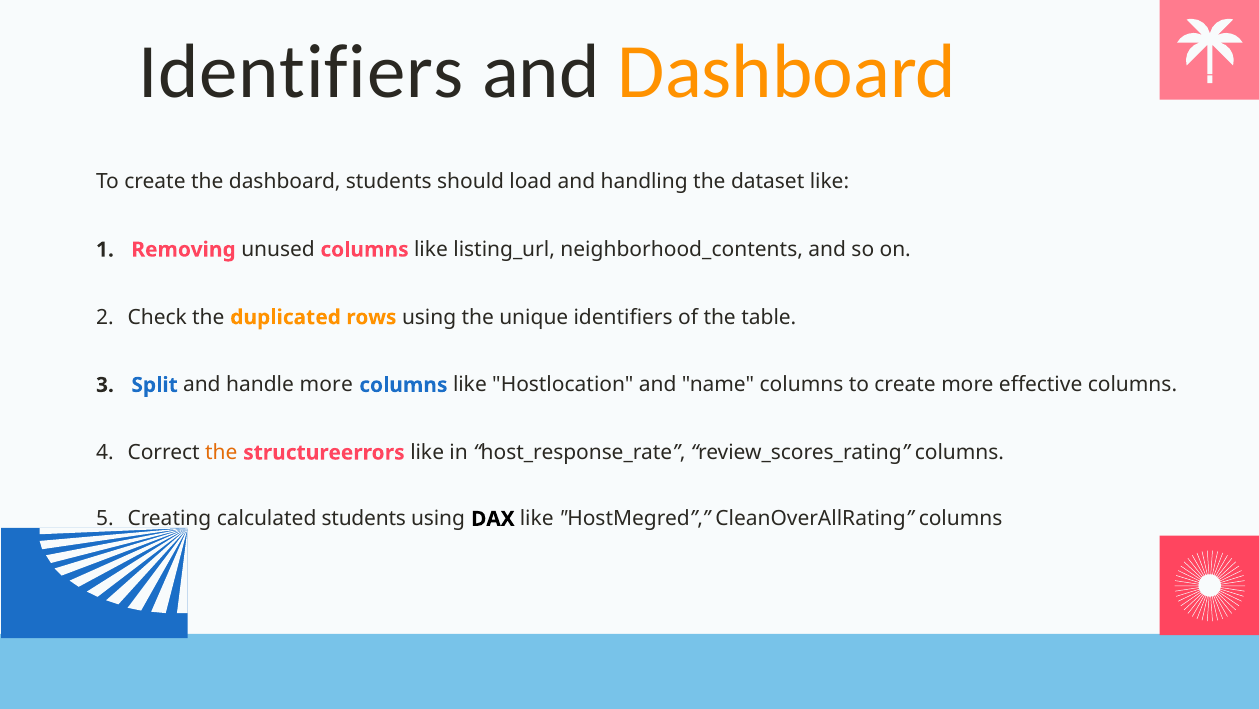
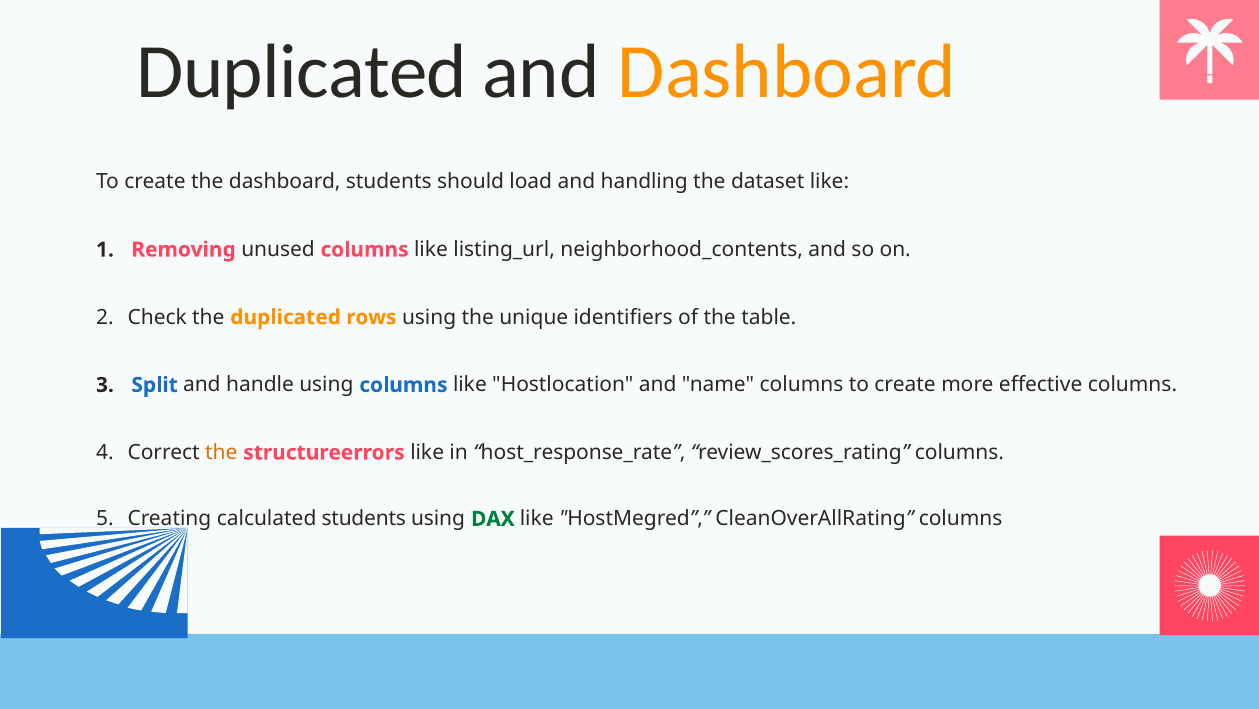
Identifiers at (301, 72): Identifiers -> Duplicated
handle more: more -> using
DAX colour: black -> green
